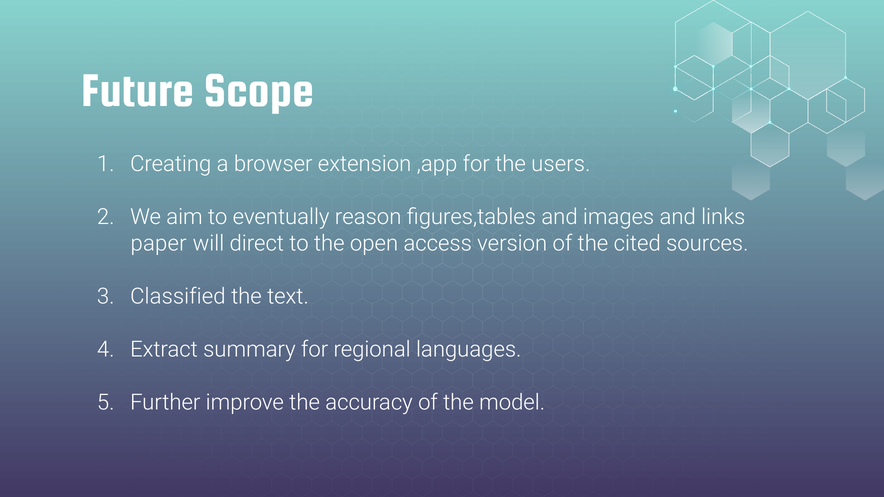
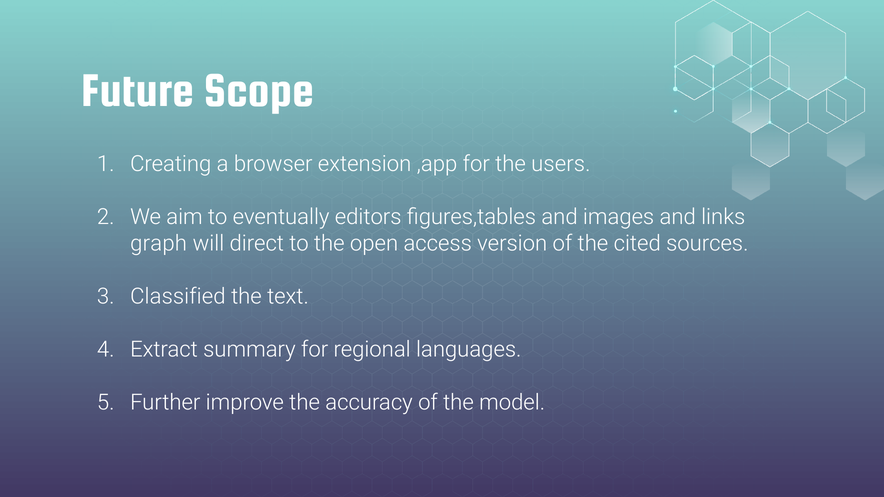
reason: reason -> editors
paper: paper -> graph
